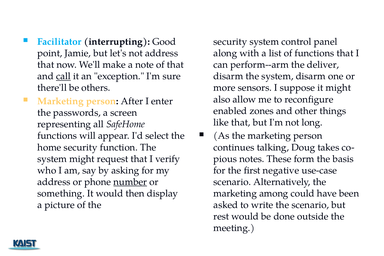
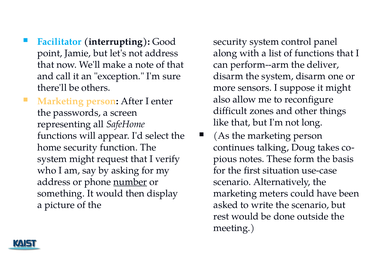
call underline: present -> none
enabled: enabled -> difficult
negative: negative -> situation
among: among -> meters
